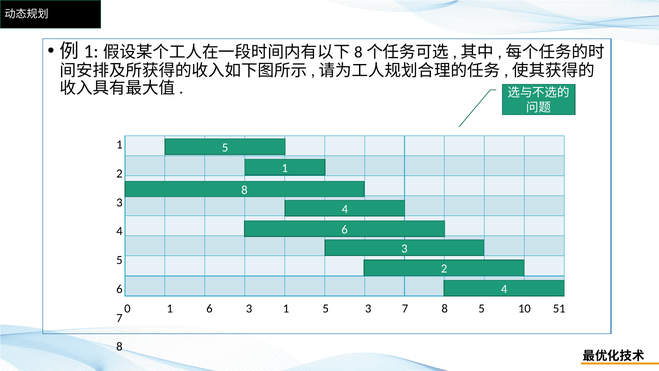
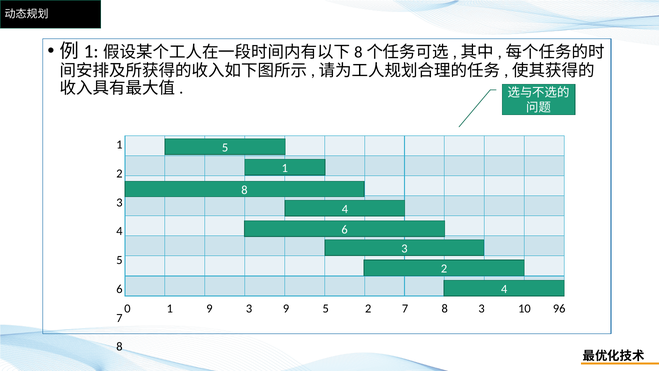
1 6: 6 -> 9
3 1: 1 -> 9
5 3: 3 -> 2
8 5: 5 -> 3
51: 51 -> 96
